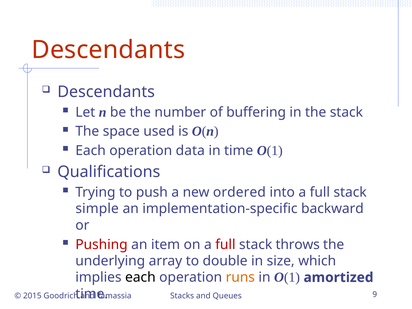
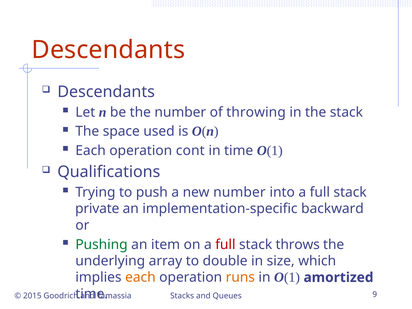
buffering: buffering -> throwing
data: data -> cont
new ordered: ordered -> number
simple: simple -> private
Pushing colour: red -> green
each at (140, 277) colour: black -> orange
